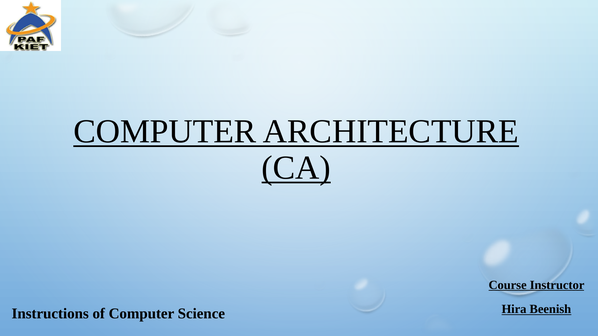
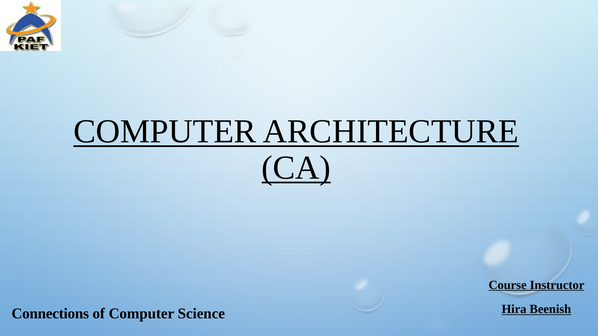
Instructions: Instructions -> Connections
